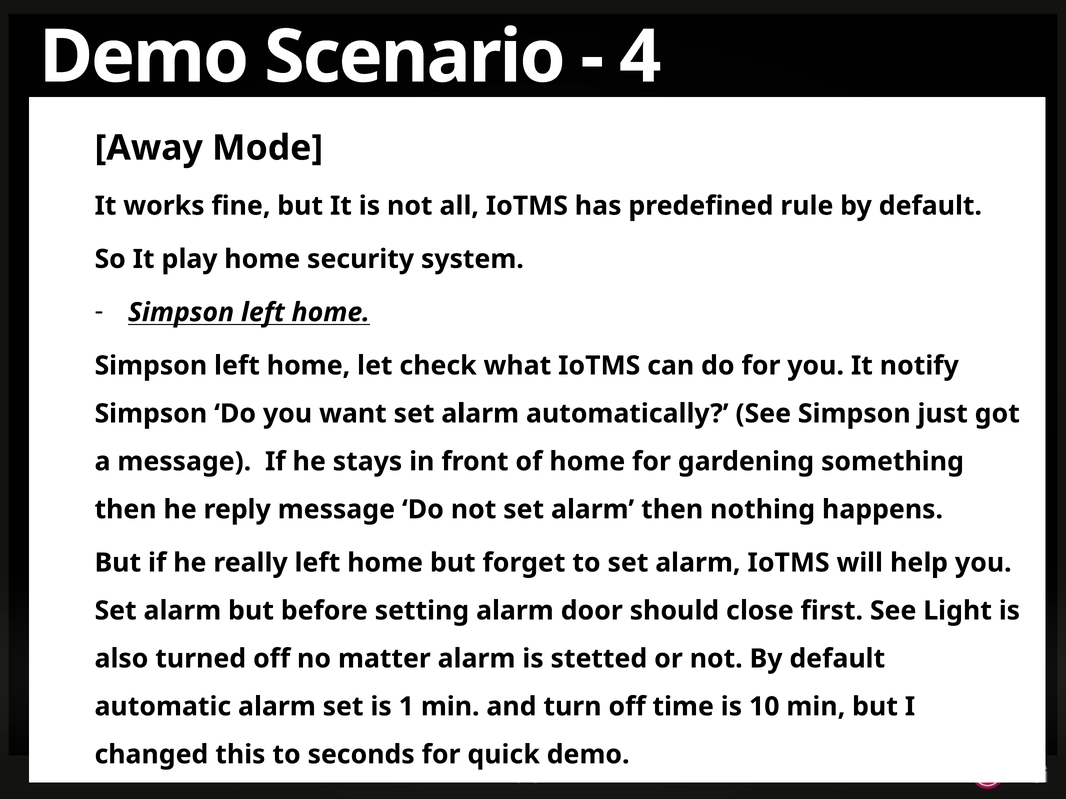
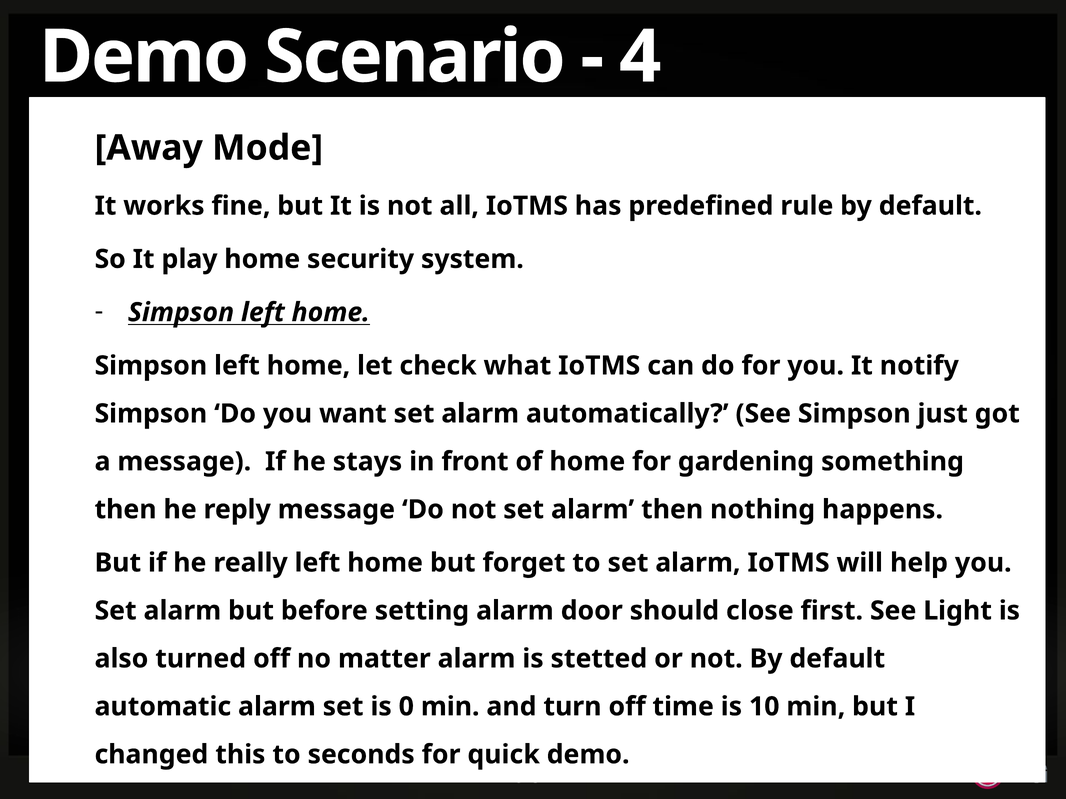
1: 1 -> 0
